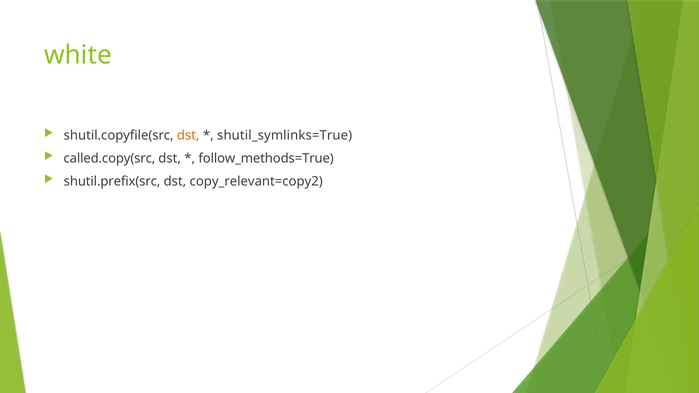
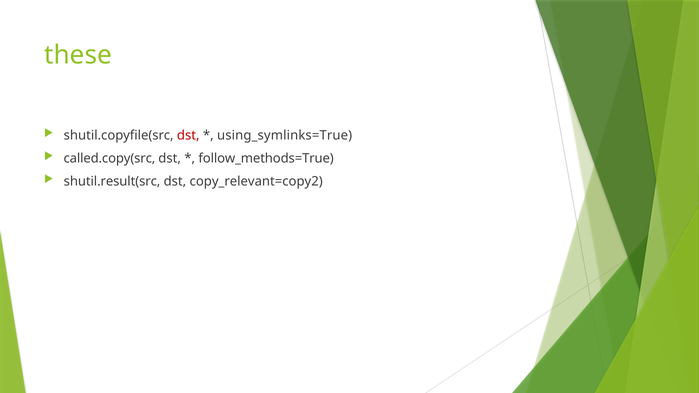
white: white -> these
dst at (188, 135) colour: orange -> red
shutil_symlinks=True: shutil_symlinks=True -> using_symlinks=True
shutil.prefix(src: shutil.prefix(src -> shutil.result(src
